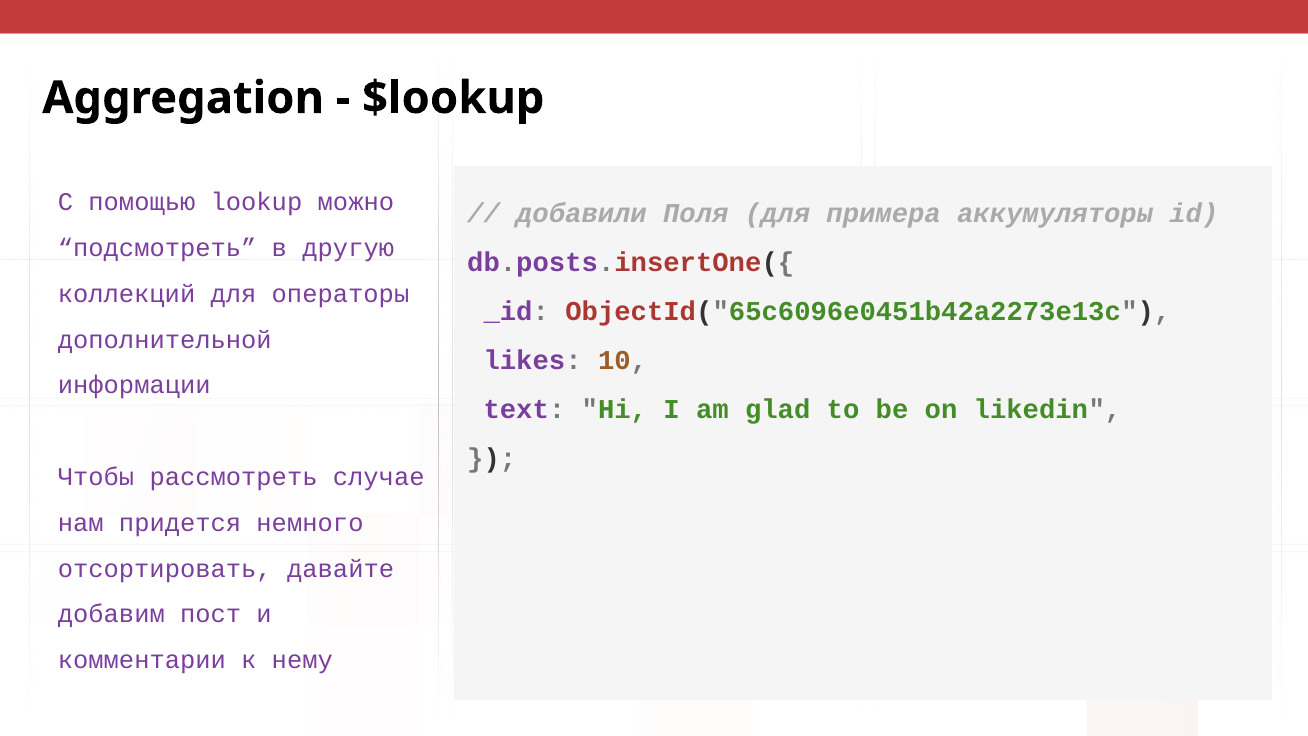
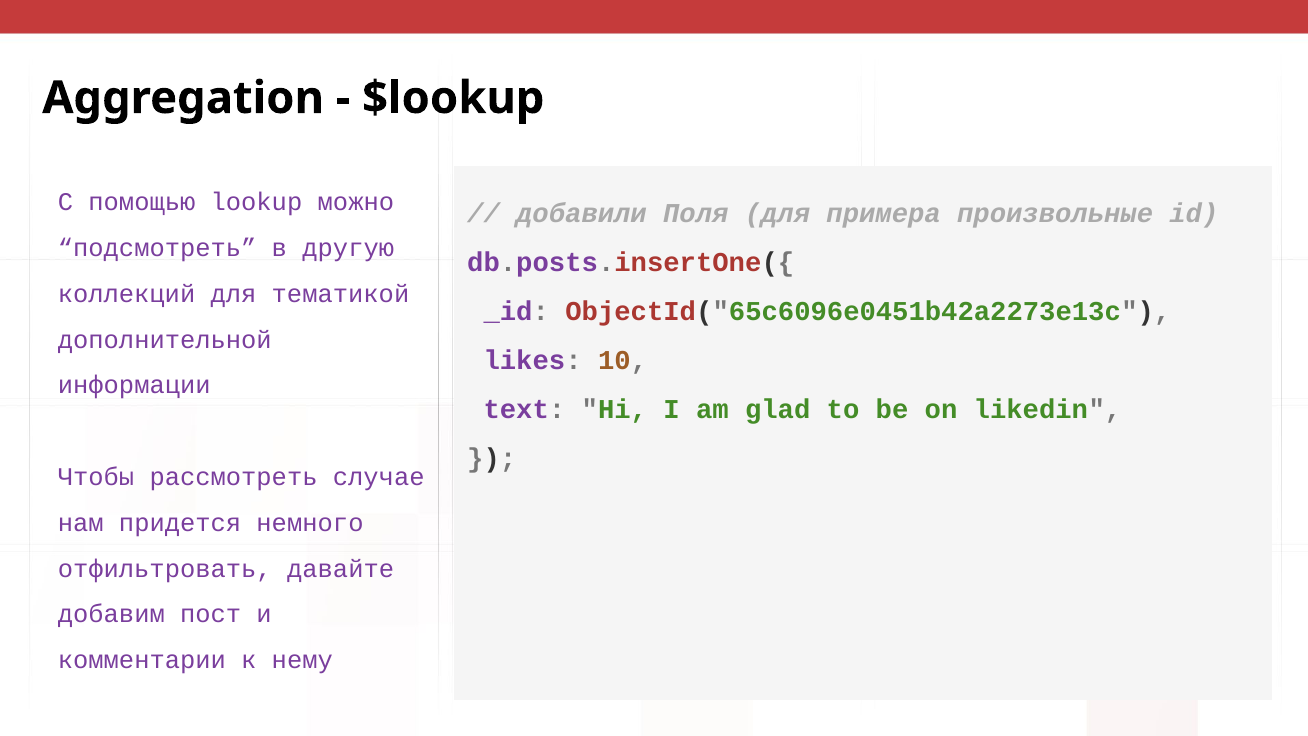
аккумуляторы: аккумуляторы -> произвольные
операторы: операторы -> тематикой
отсортировать: отсортировать -> отфильтровать
